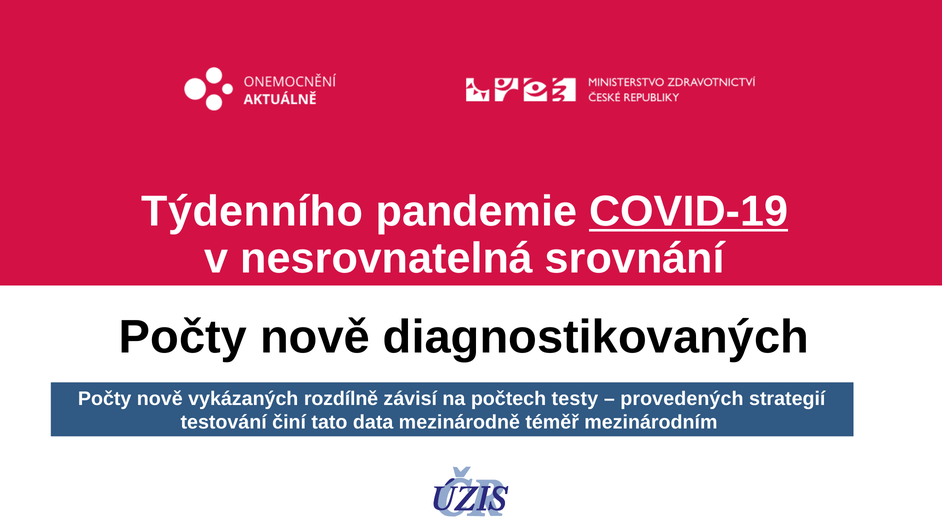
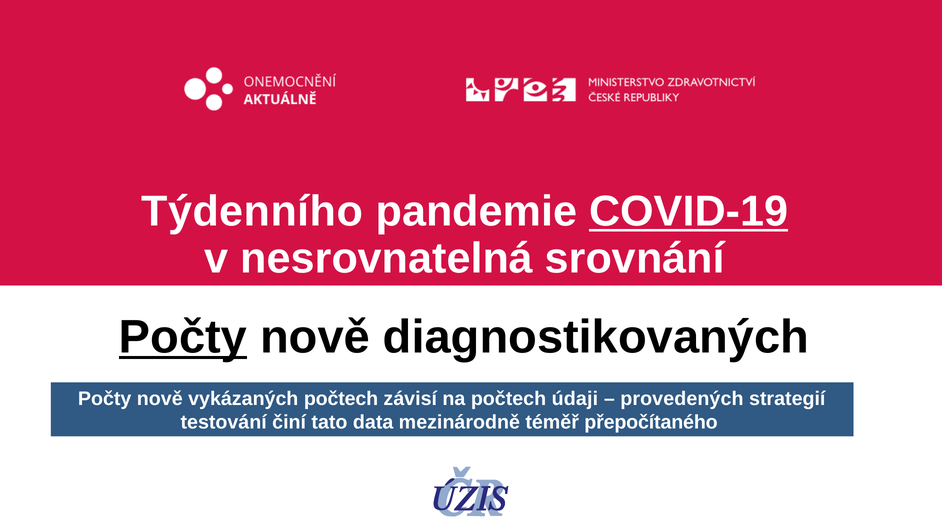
Počty at (183, 337) underline: none -> present
vykázaných rozdílně: rozdílně -> počtech
testy: testy -> údaji
mezinárodním: mezinárodním -> přepočítaného
